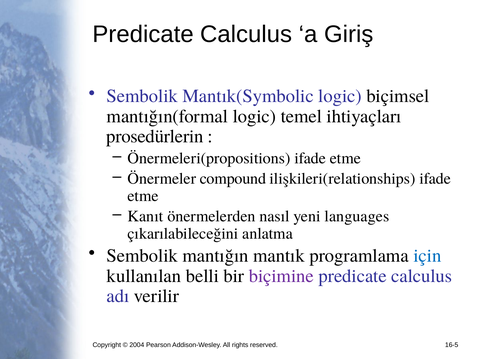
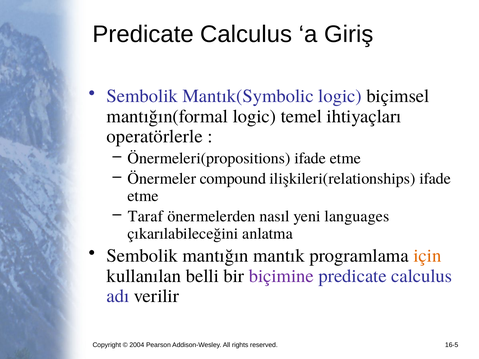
prosedürlerin: prosedürlerin -> operatörlerle
Kanıt: Kanıt -> Taraf
için colour: blue -> orange
